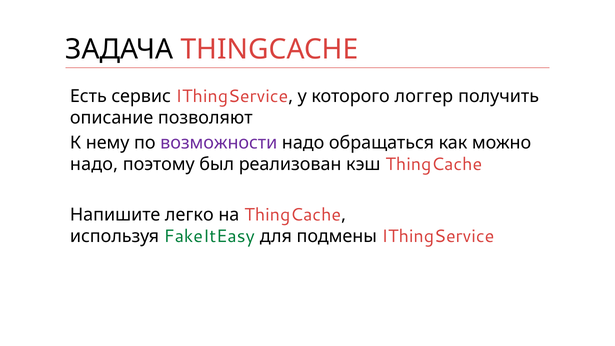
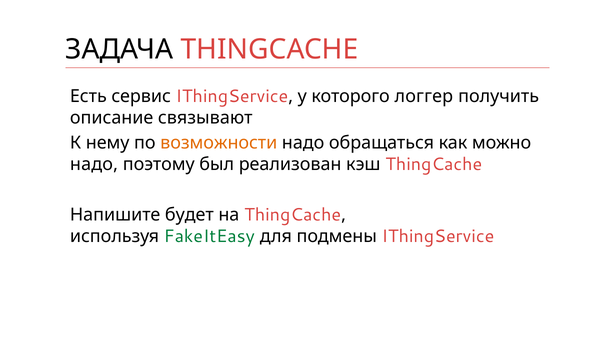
позволяют: позволяют -> связывают
возможности colour: purple -> orange
легко: легко -> будет
